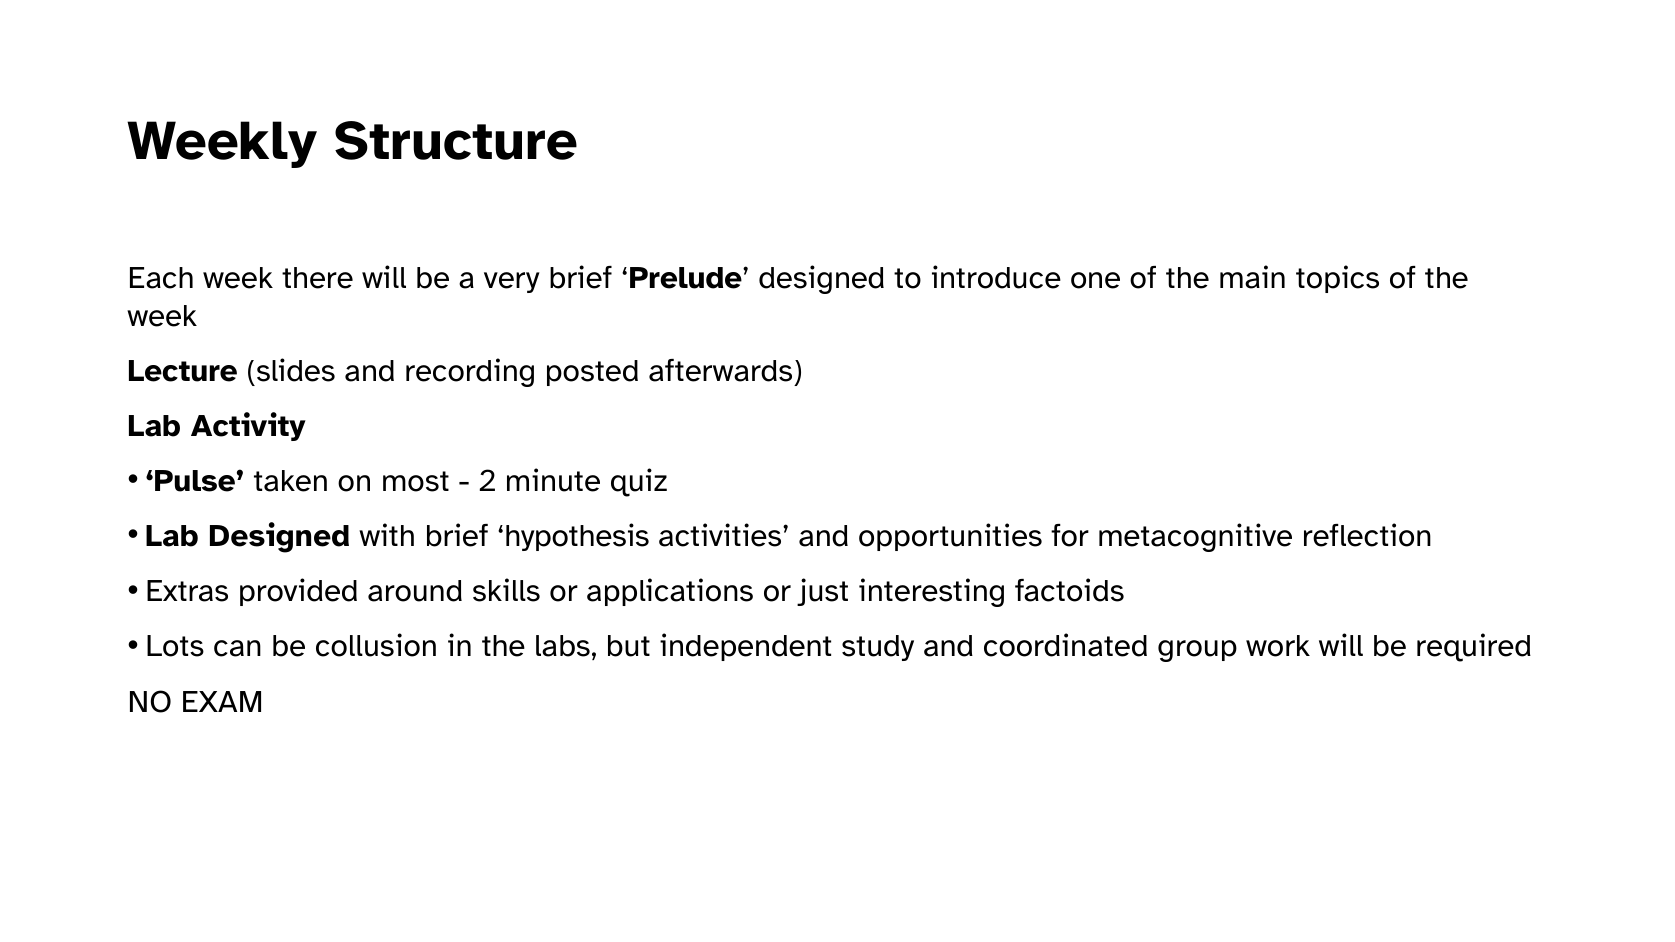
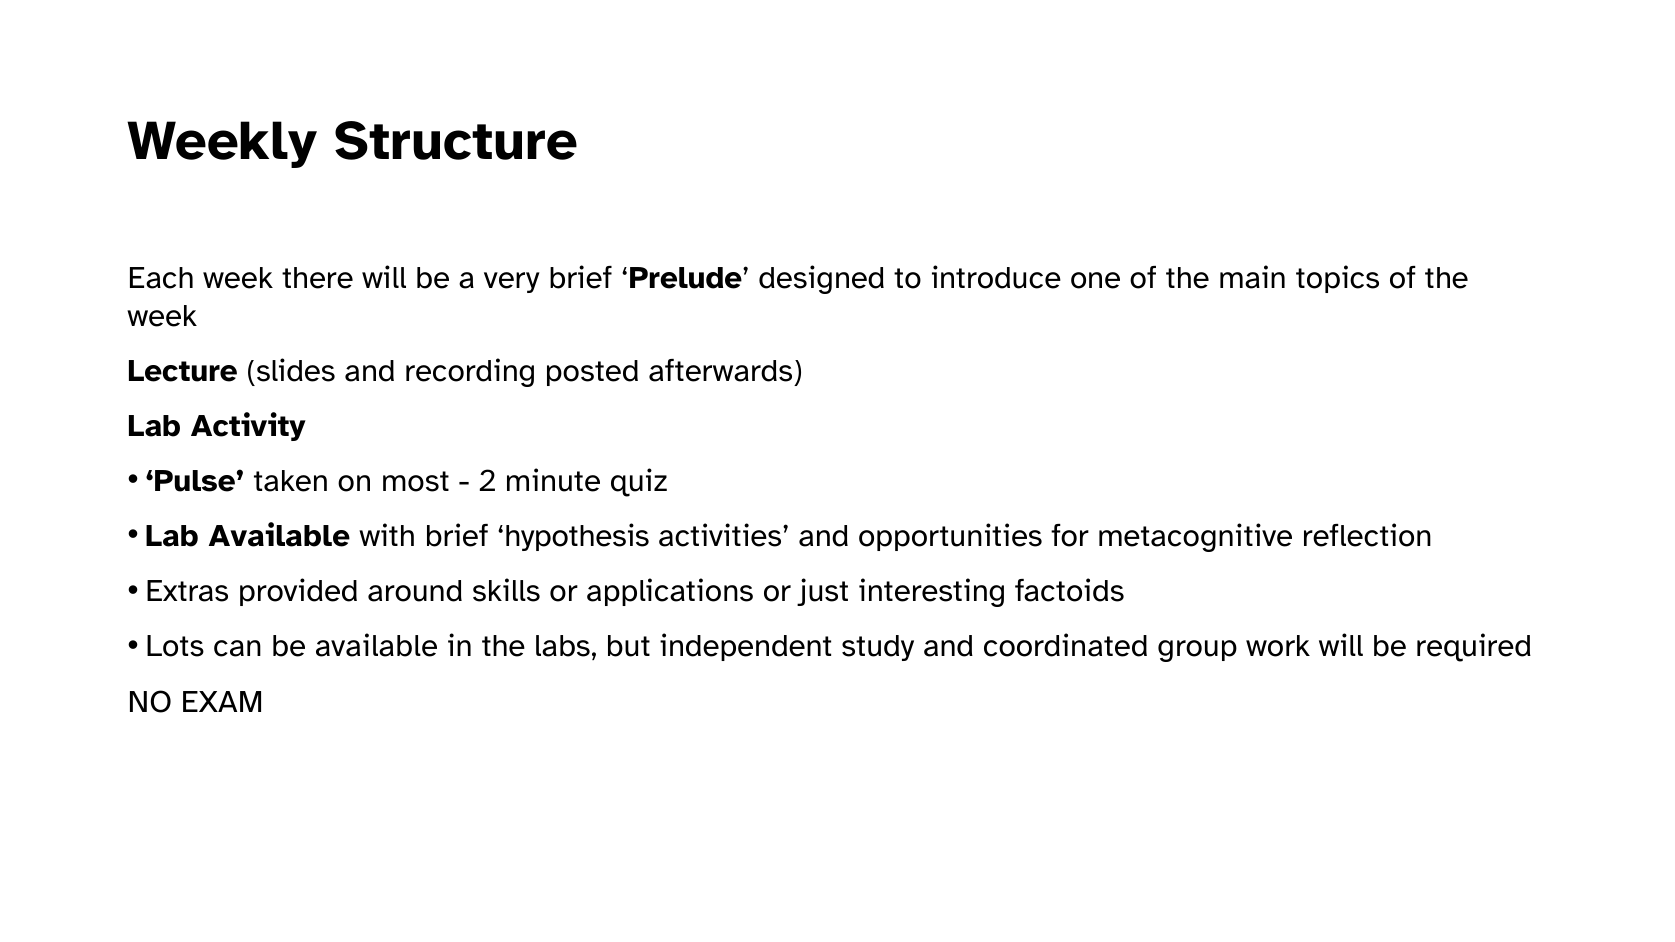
Lab Designed: Designed -> Available
be collusion: collusion -> available
